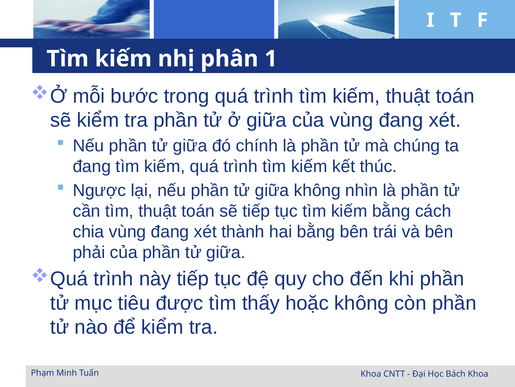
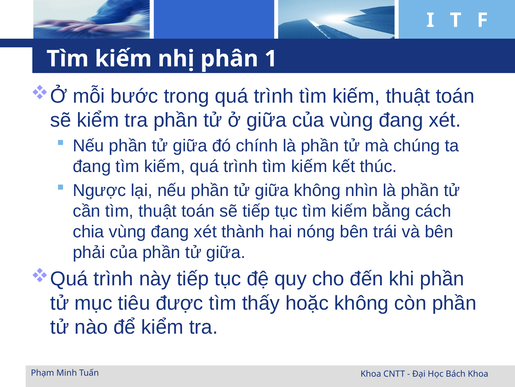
hai bằng: bằng -> nóng
